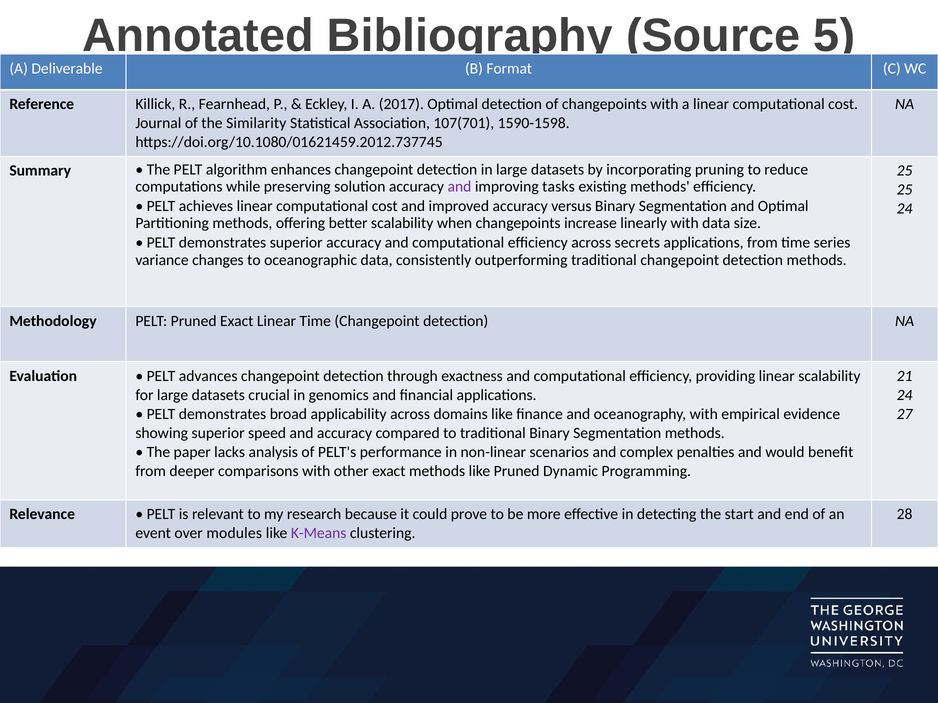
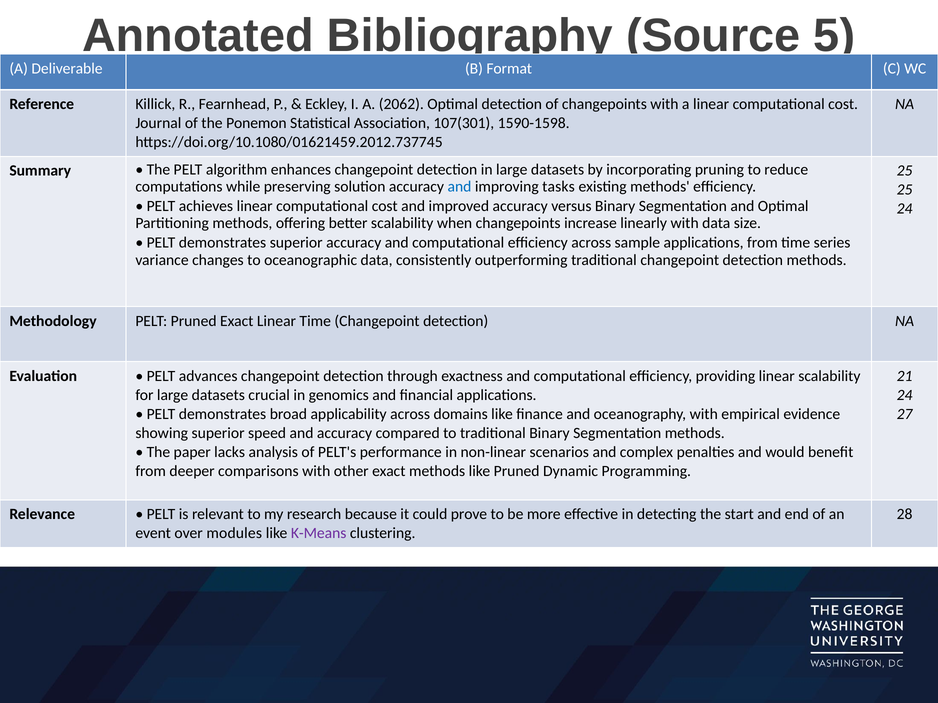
2017: 2017 -> 2062
Similarity: Similarity -> Ponemon
107(701: 107(701 -> 107(301
and at (460, 187) colour: purple -> blue
secrets: secrets -> sample
